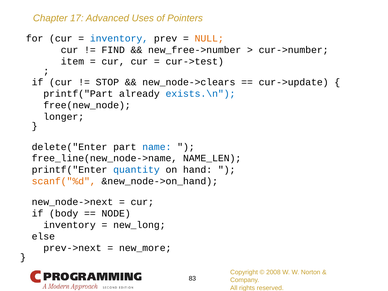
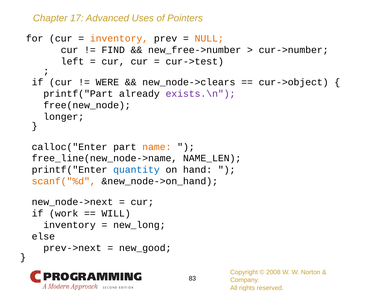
inventory at (119, 39) colour: blue -> orange
item: item -> left
STOP: STOP -> WERE
cur->update: cur->update -> cur->object
exists.\n colour: blue -> purple
delete("Enter: delete("Enter -> calloc("Enter
name colour: blue -> orange
body: body -> work
NODE: NODE -> WILL
new_more: new_more -> new_good
